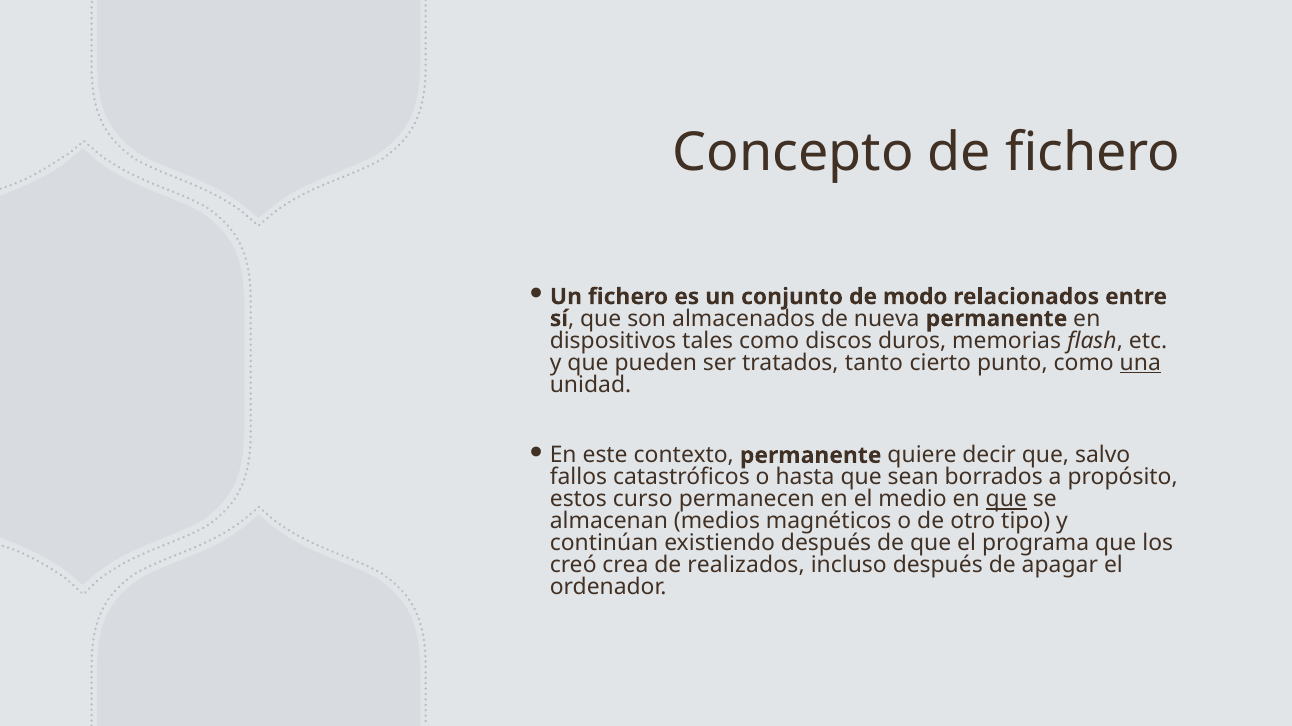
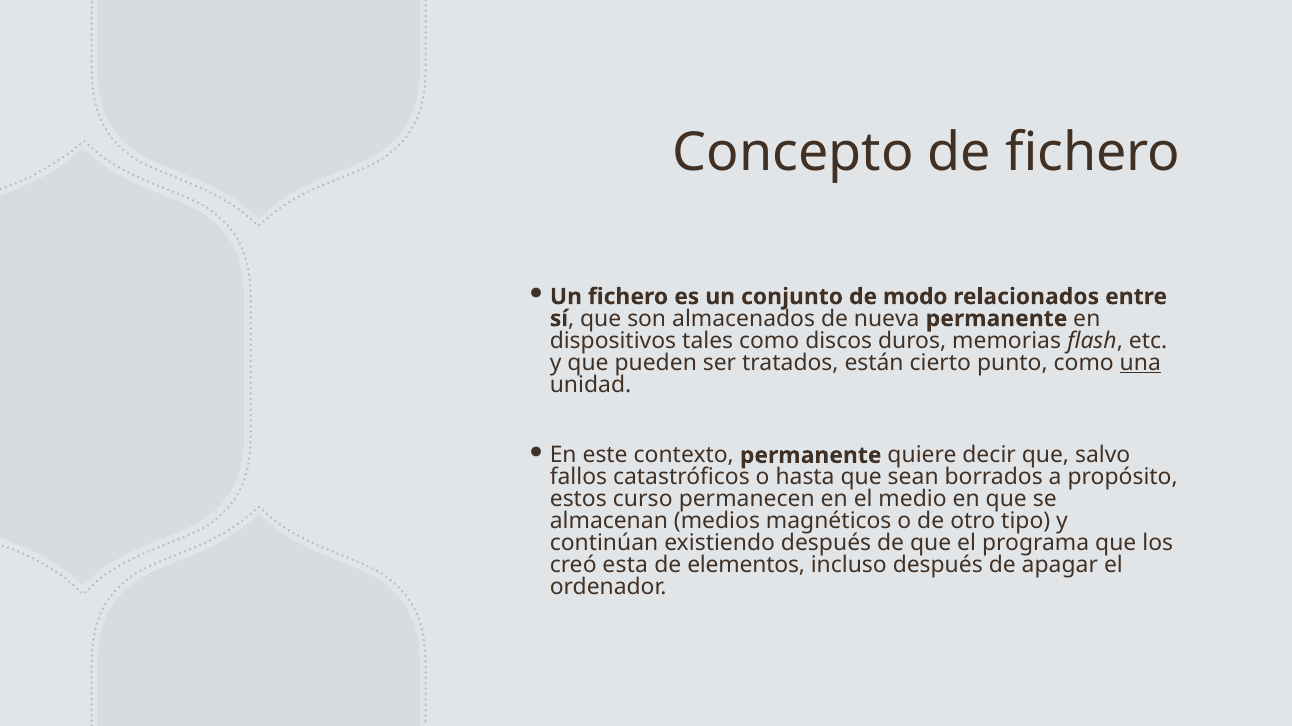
tanto: tanto -> están
que at (1006, 500) underline: present -> none
crea: crea -> esta
realizados: realizados -> elementos
